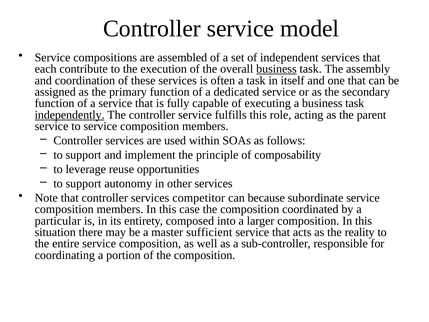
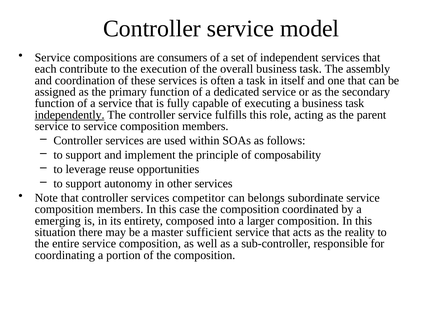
assembled: assembled -> consumers
business at (276, 69) underline: present -> none
because: because -> belongs
particular: particular -> emerging
